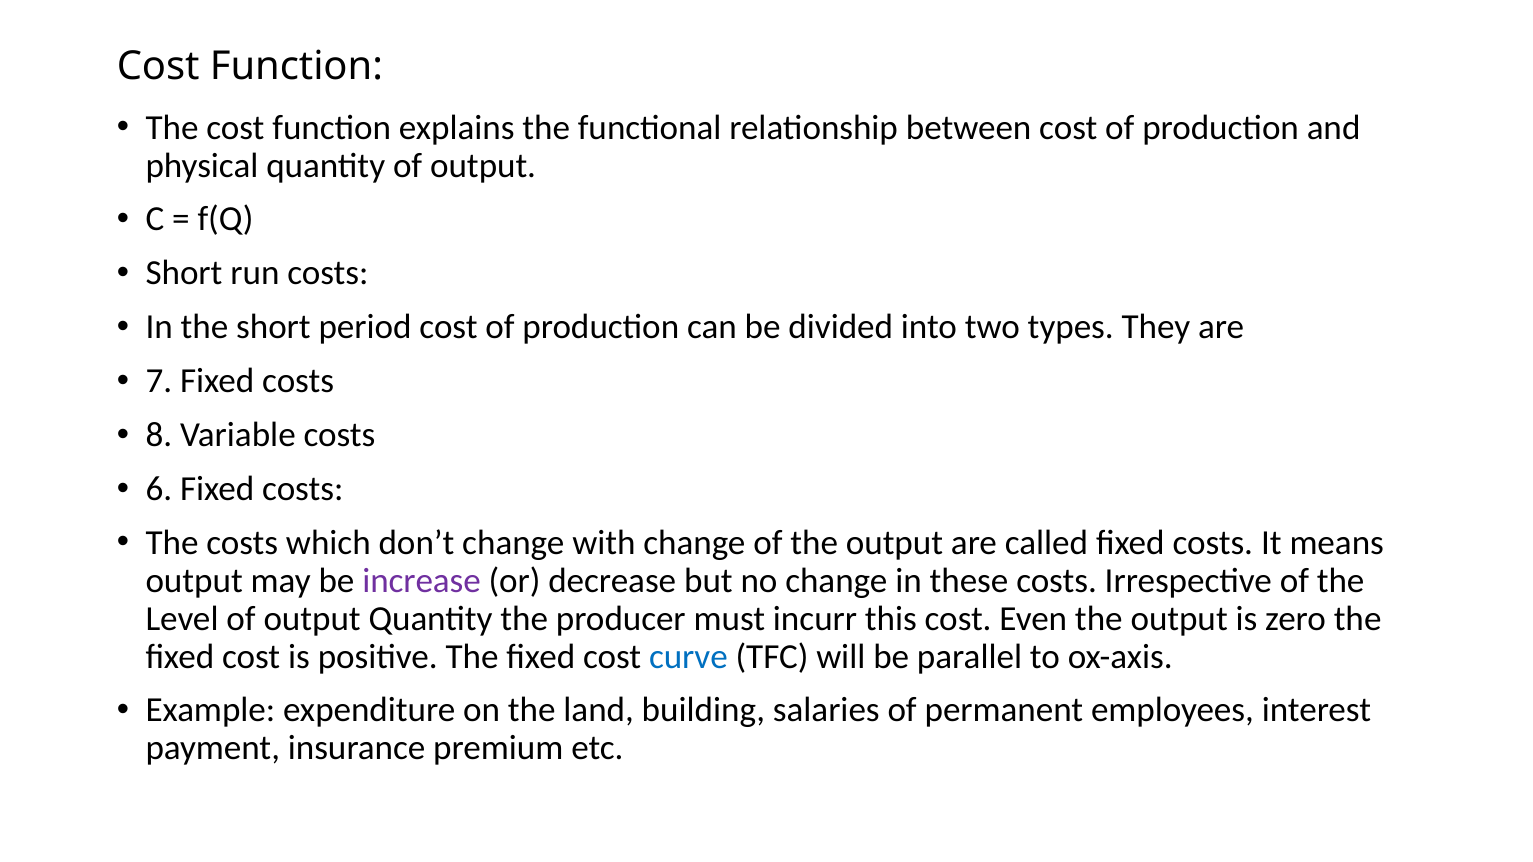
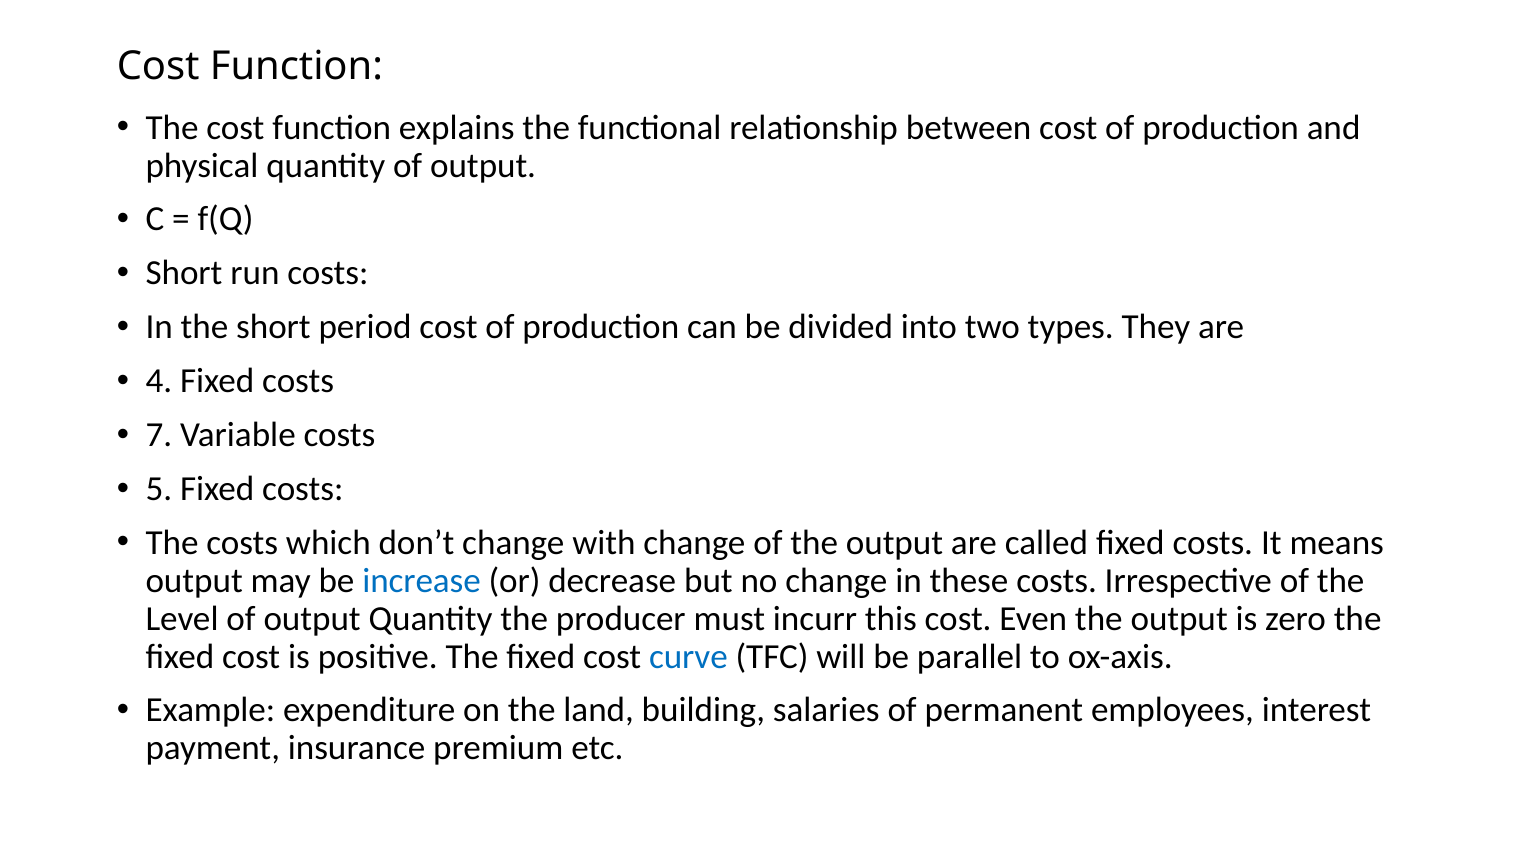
7: 7 -> 4
8: 8 -> 7
6: 6 -> 5
increase colour: purple -> blue
